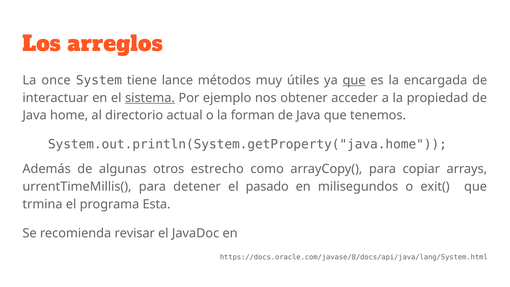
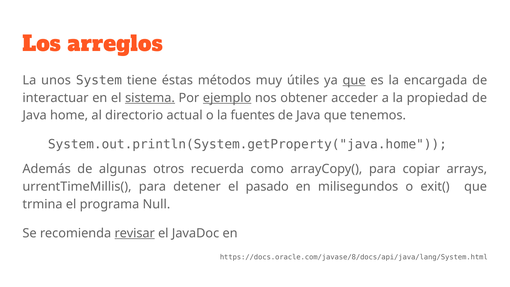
once: once -> unos
lance: lance -> éstas
ejemplo underline: none -> present
forman: forman -> fuentes
estrecho: estrecho -> recuerda
Esta: Esta -> Null
revisar underline: none -> present
